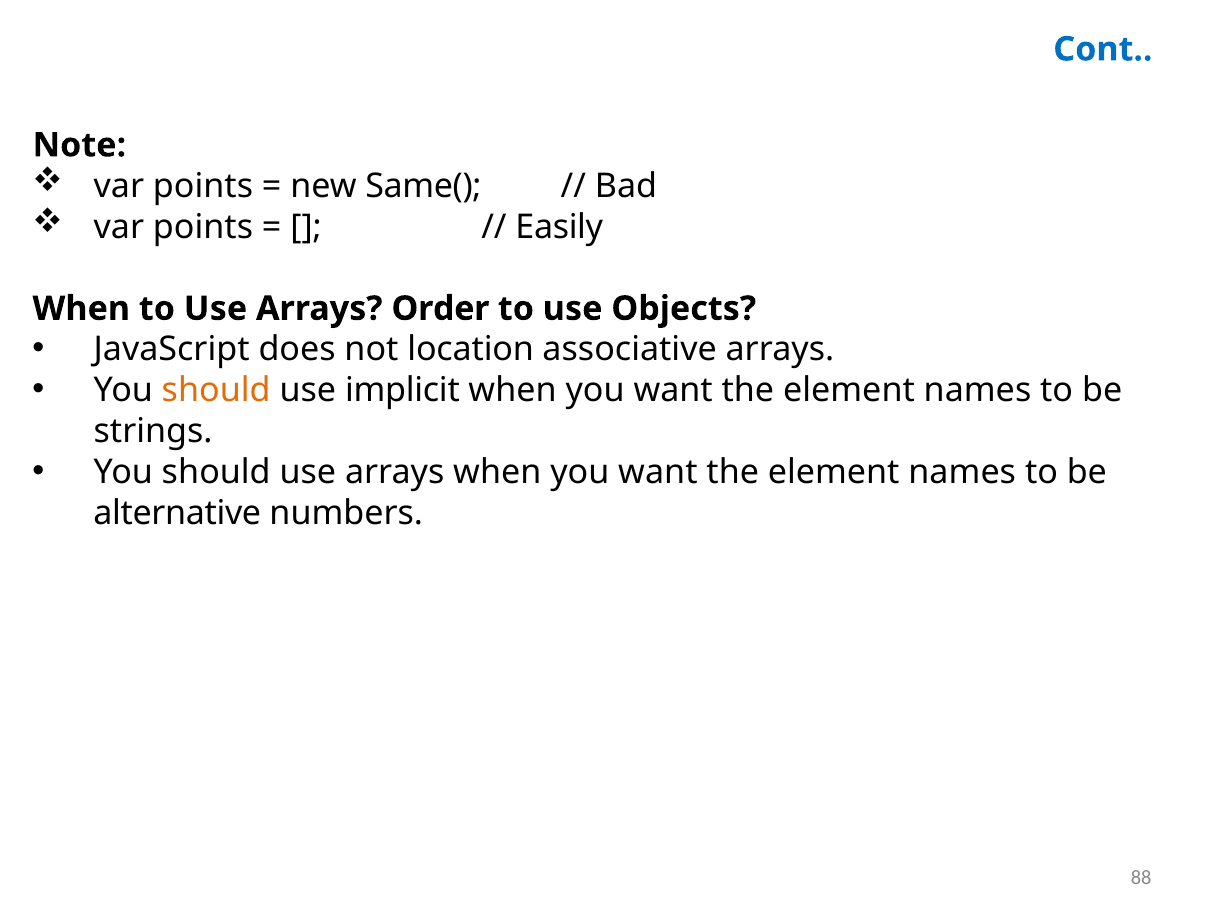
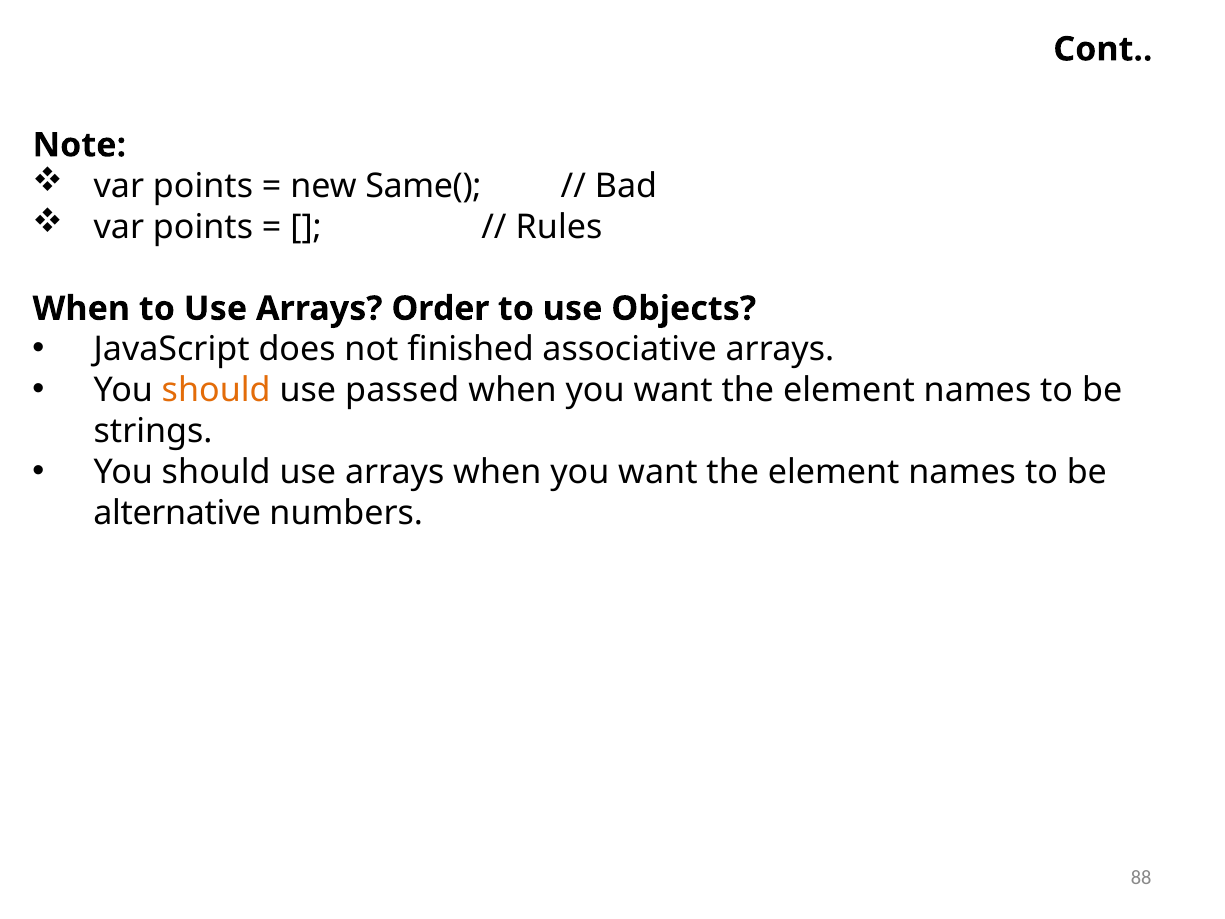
Cont colour: blue -> black
Easily: Easily -> Rules
location: location -> finished
implicit: implicit -> passed
